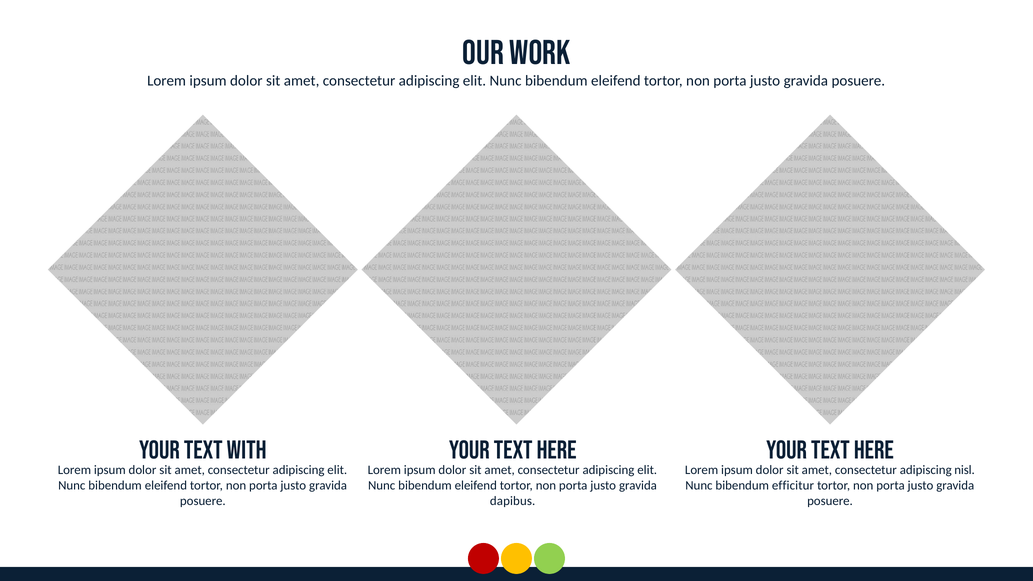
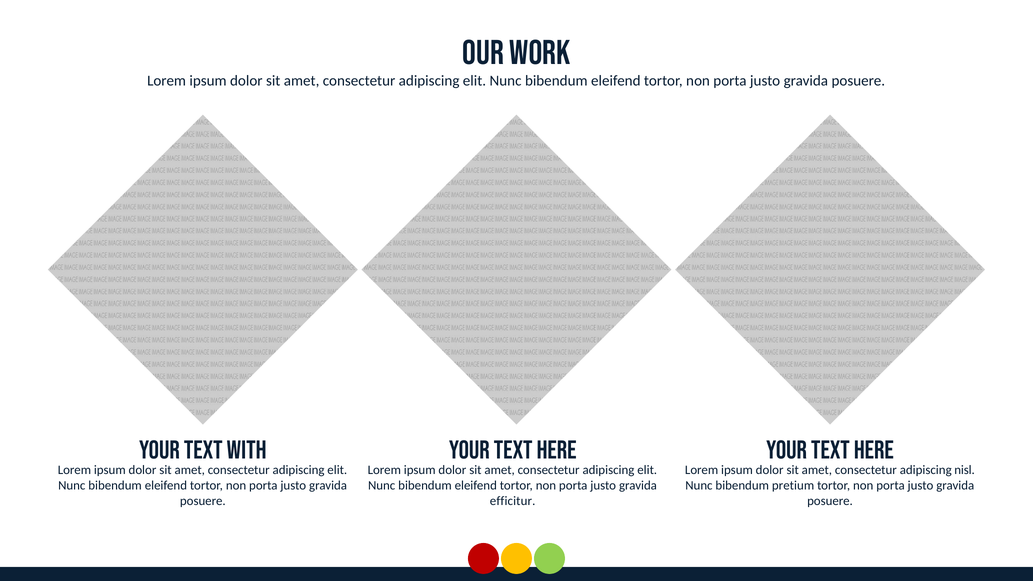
efficitur: efficitur -> pretium
dapibus: dapibus -> efficitur
